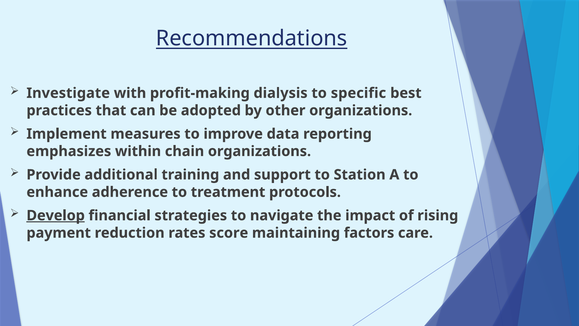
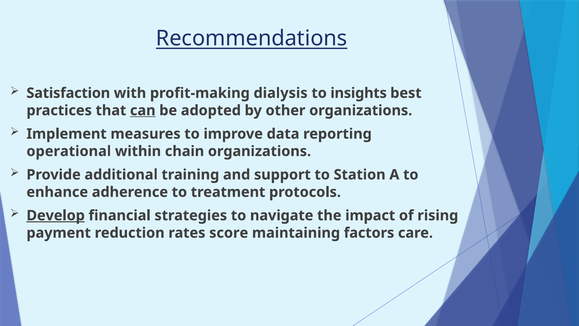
Investigate: Investigate -> Satisfaction
specific: specific -> insights
can underline: none -> present
emphasizes: emphasizes -> operational
